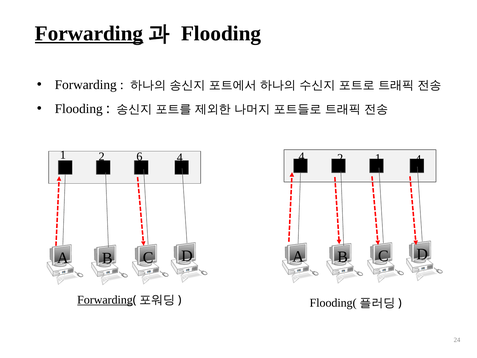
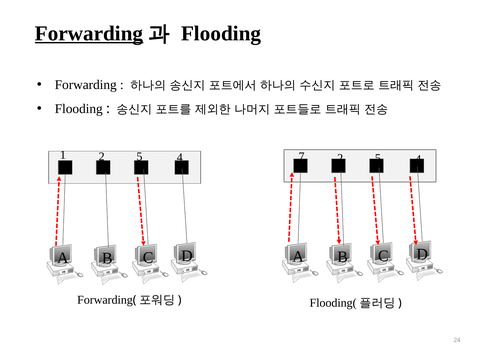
1 2 6: 6 -> 5
4 4: 4 -> 7
1 at (378, 158): 1 -> 5
Forwarding at (105, 300) underline: present -> none
